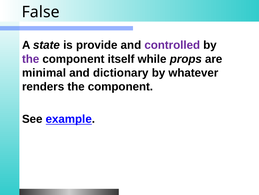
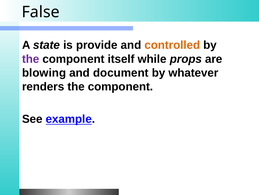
controlled colour: purple -> orange
minimal: minimal -> blowing
dictionary: dictionary -> document
